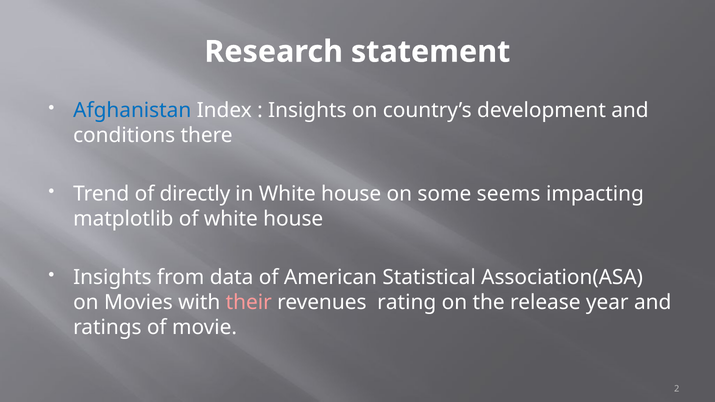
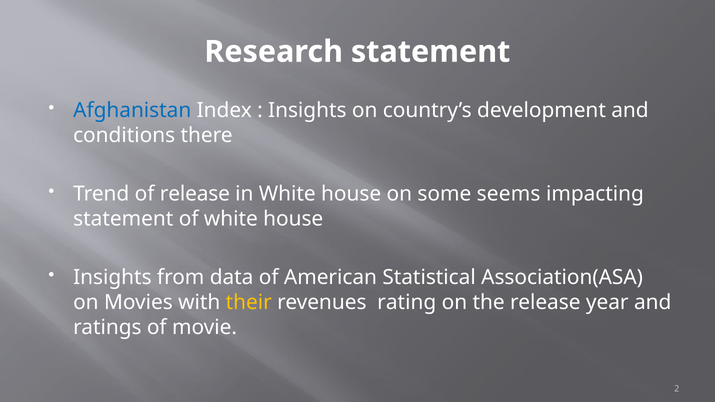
of directly: directly -> release
matplotlib at (123, 219): matplotlib -> statement
their colour: pink -> yellow
